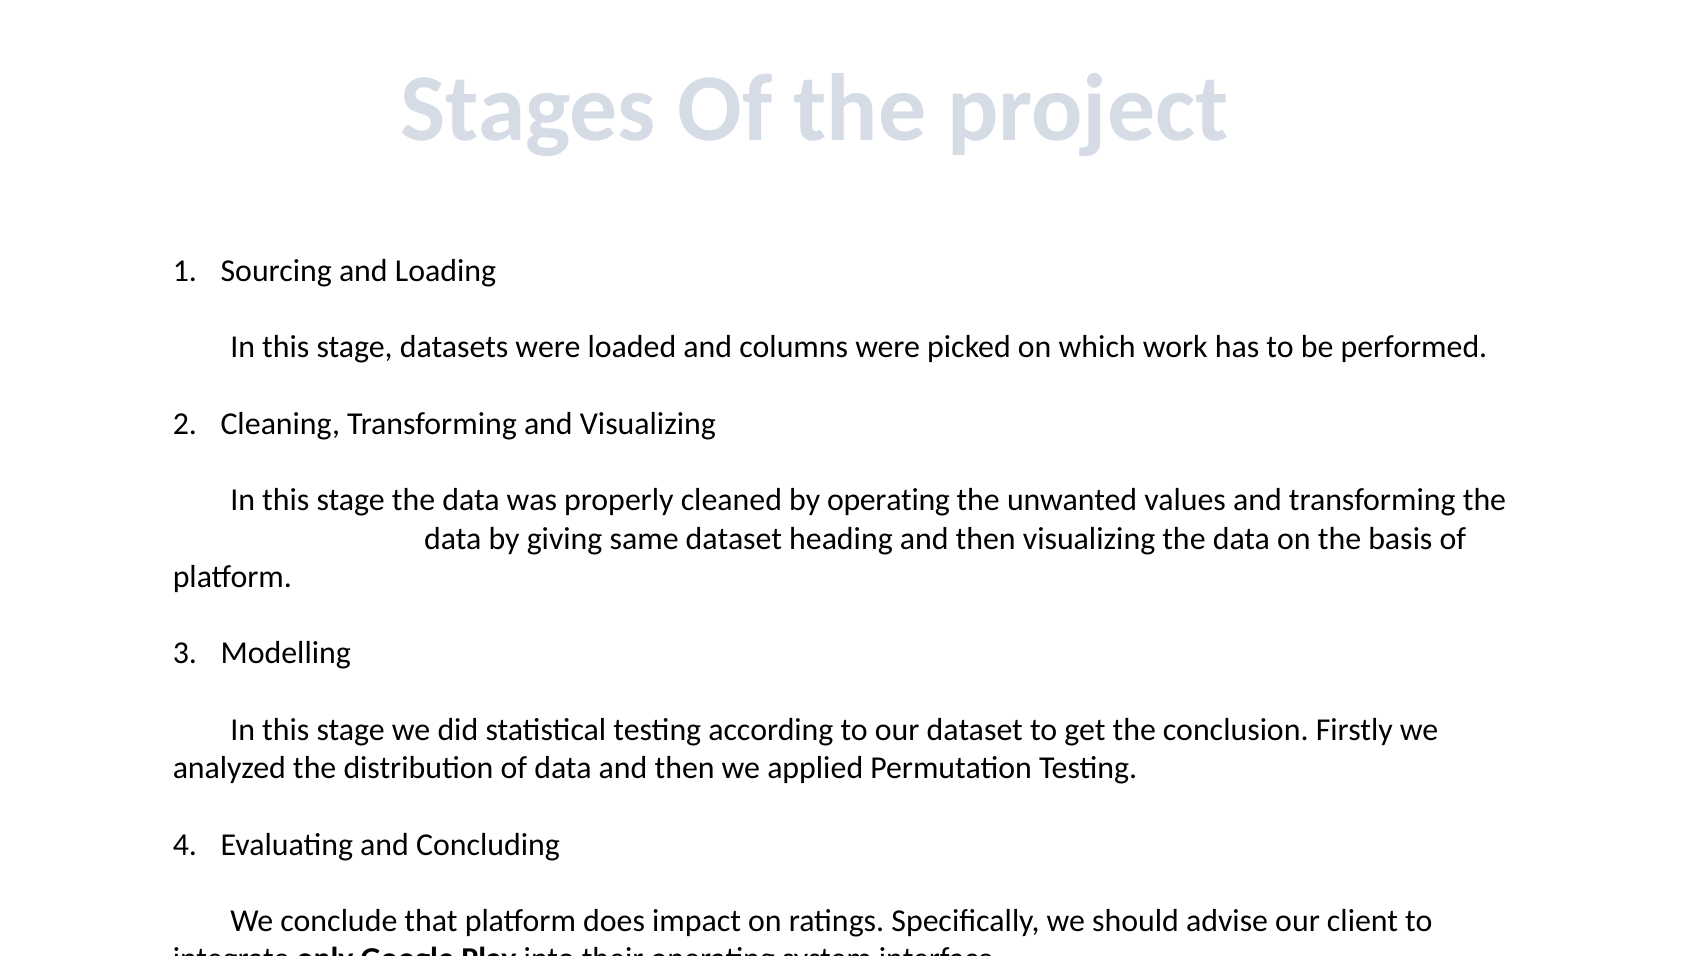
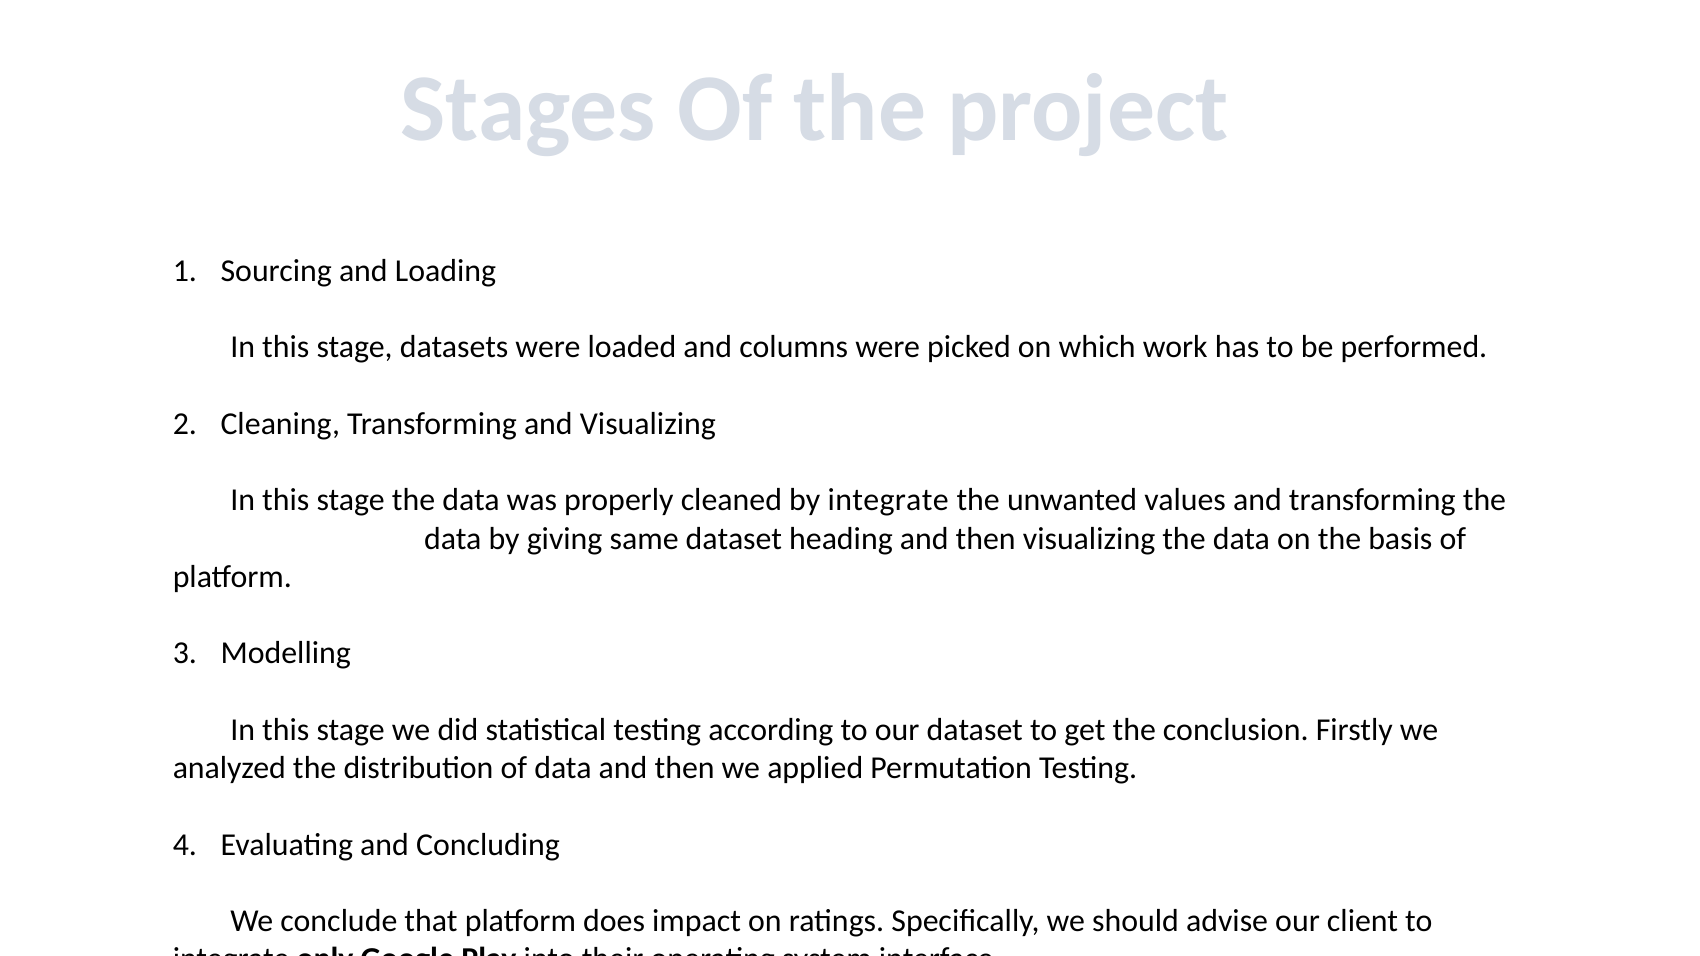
by operating: operating -> integrate
